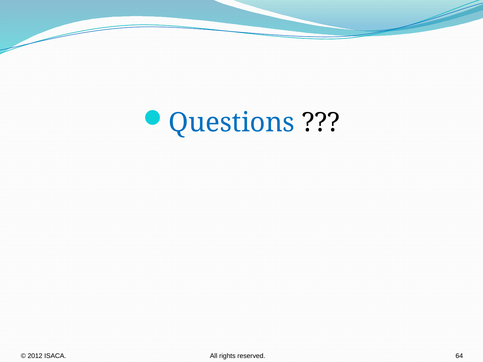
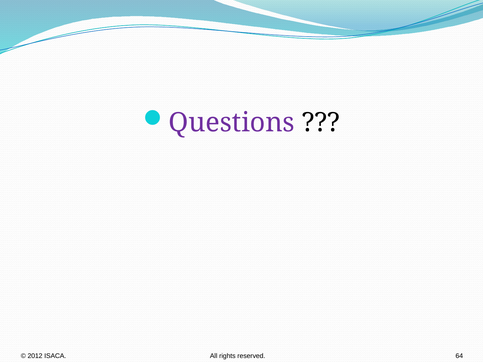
Questions colour: blue -> purple
